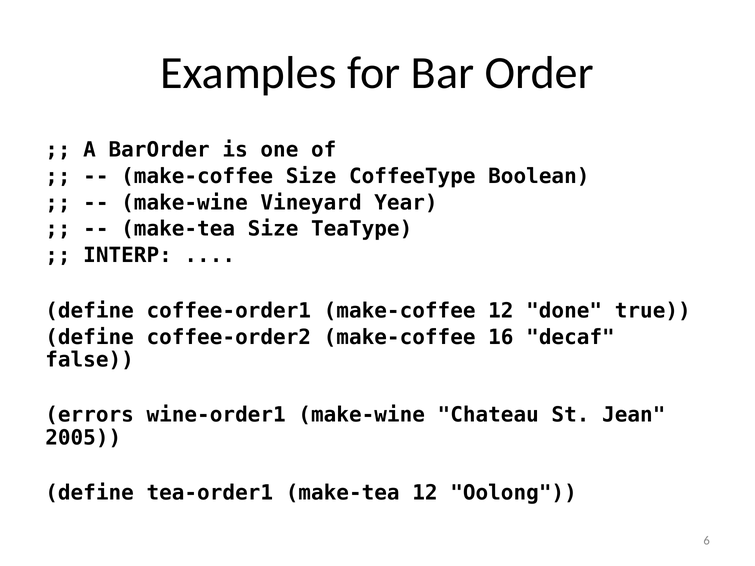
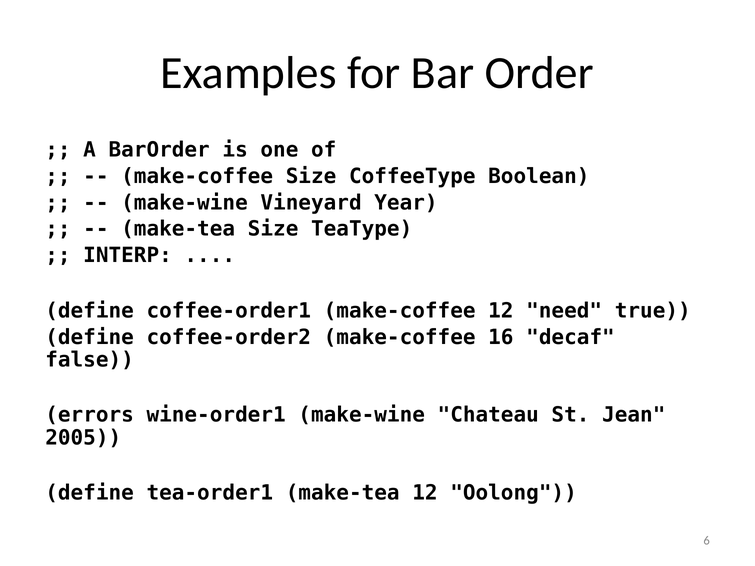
done: done -> need
